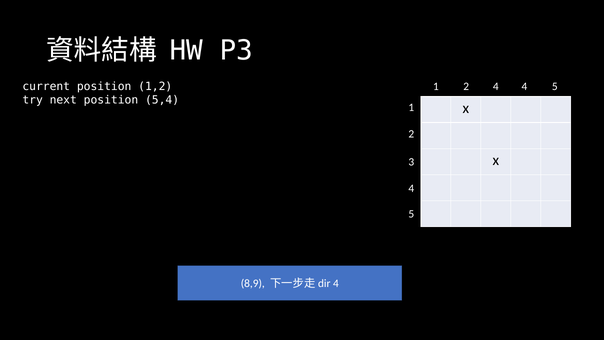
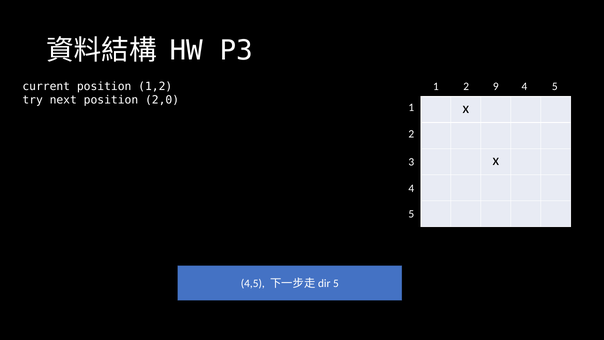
2 4: 4 -> 9
5,4: 5,4 -> 2,0
8,9: 8,9 -> 4,5
4 at (336, 284): 4 -> 5
